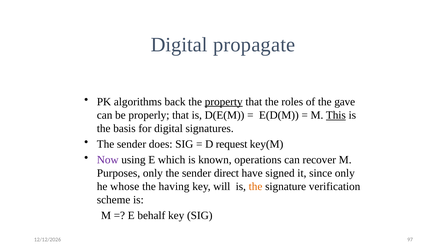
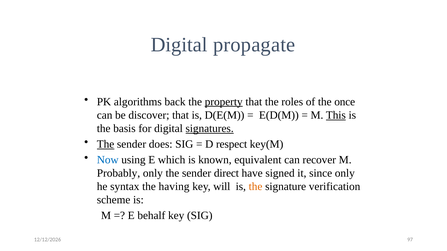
gave: gave -> once
properly: properly -> discover
signatures underline: none -> present
The at (106, 144) underline: none -> present
request: request -> respect
Now colour: purple -> blue
operations: operations -> equivalent
Purposes: Purposes -> Probably
whose: whose -> syntax
